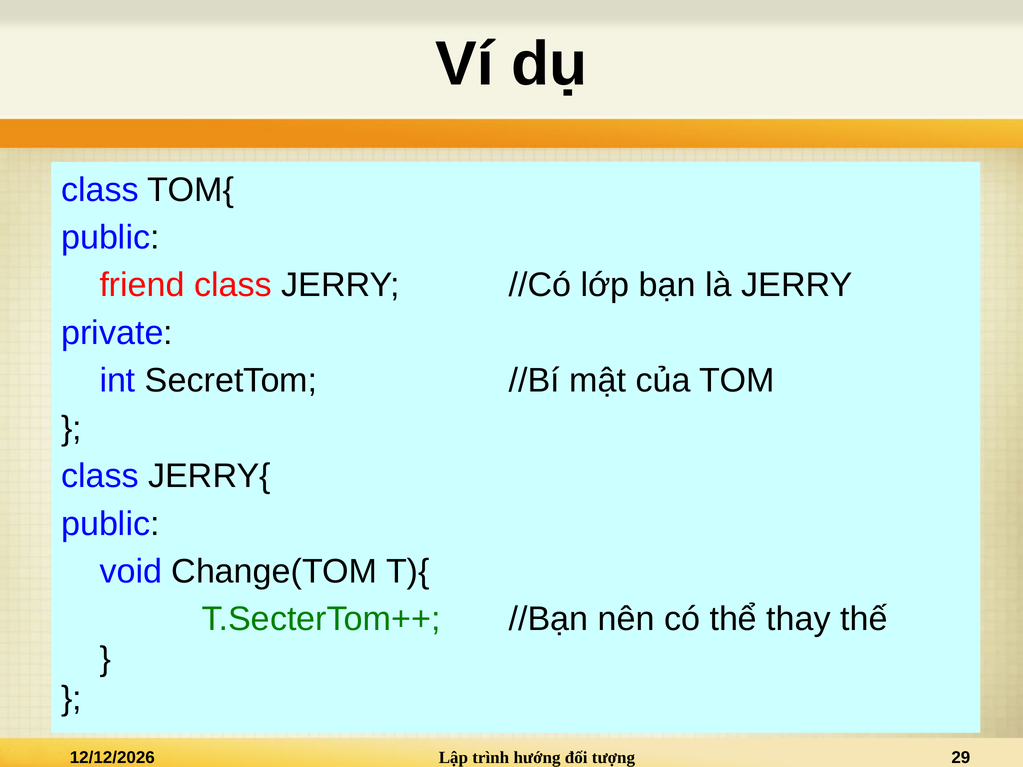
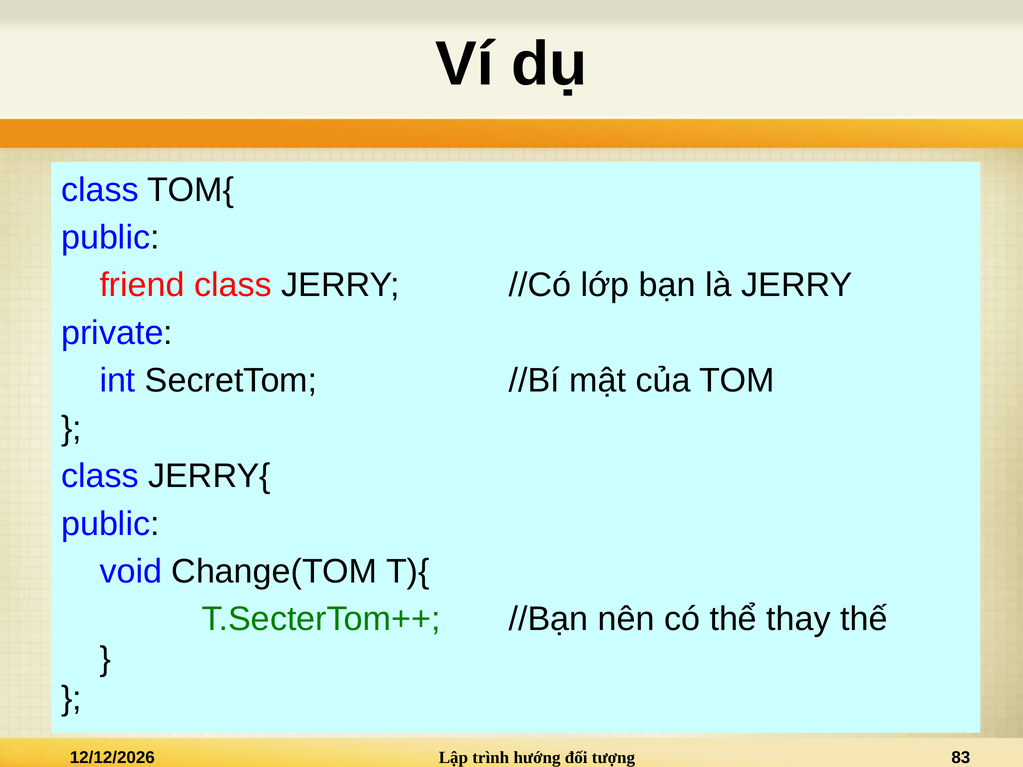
29: 29 -> 83
